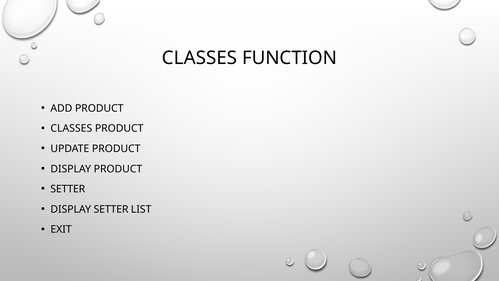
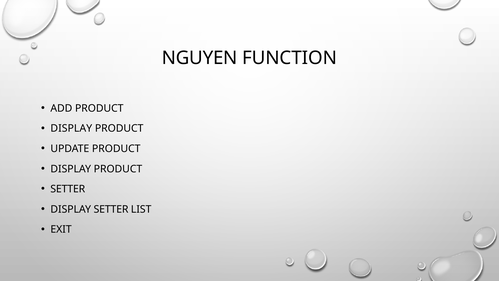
CLASSES at (200, 58): CLASSES -> NGUYEN
CLASSES at (71, 128): CLASSES -> DISPLAY
